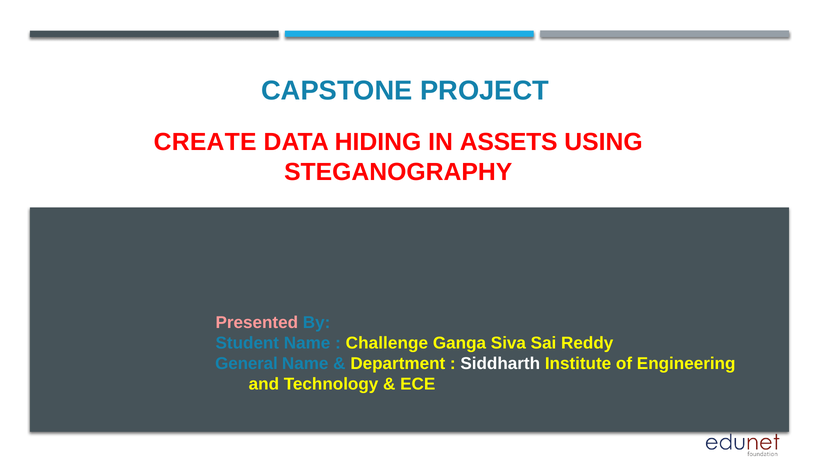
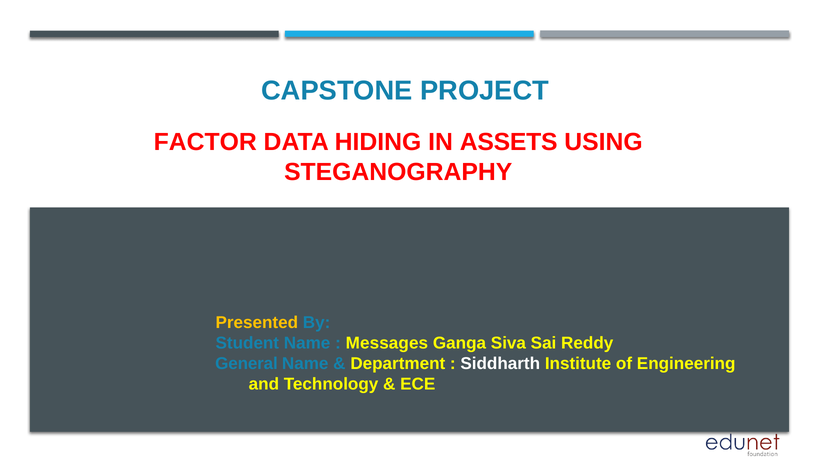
CREATE: CREATE -> FACTOR
Presented colour: pink -> yellow
Challenge: Challenge -> Messages
